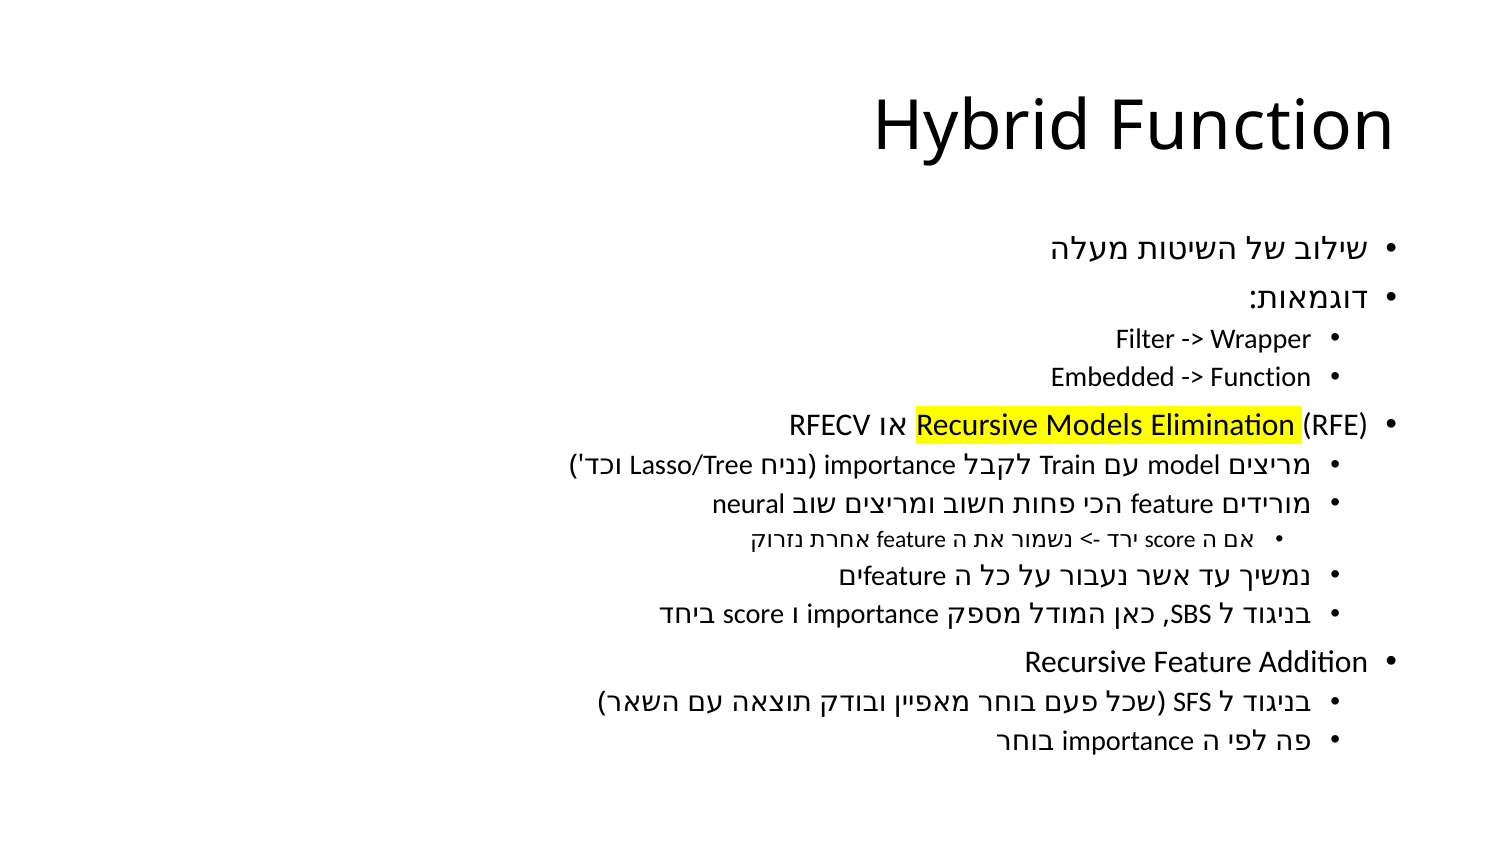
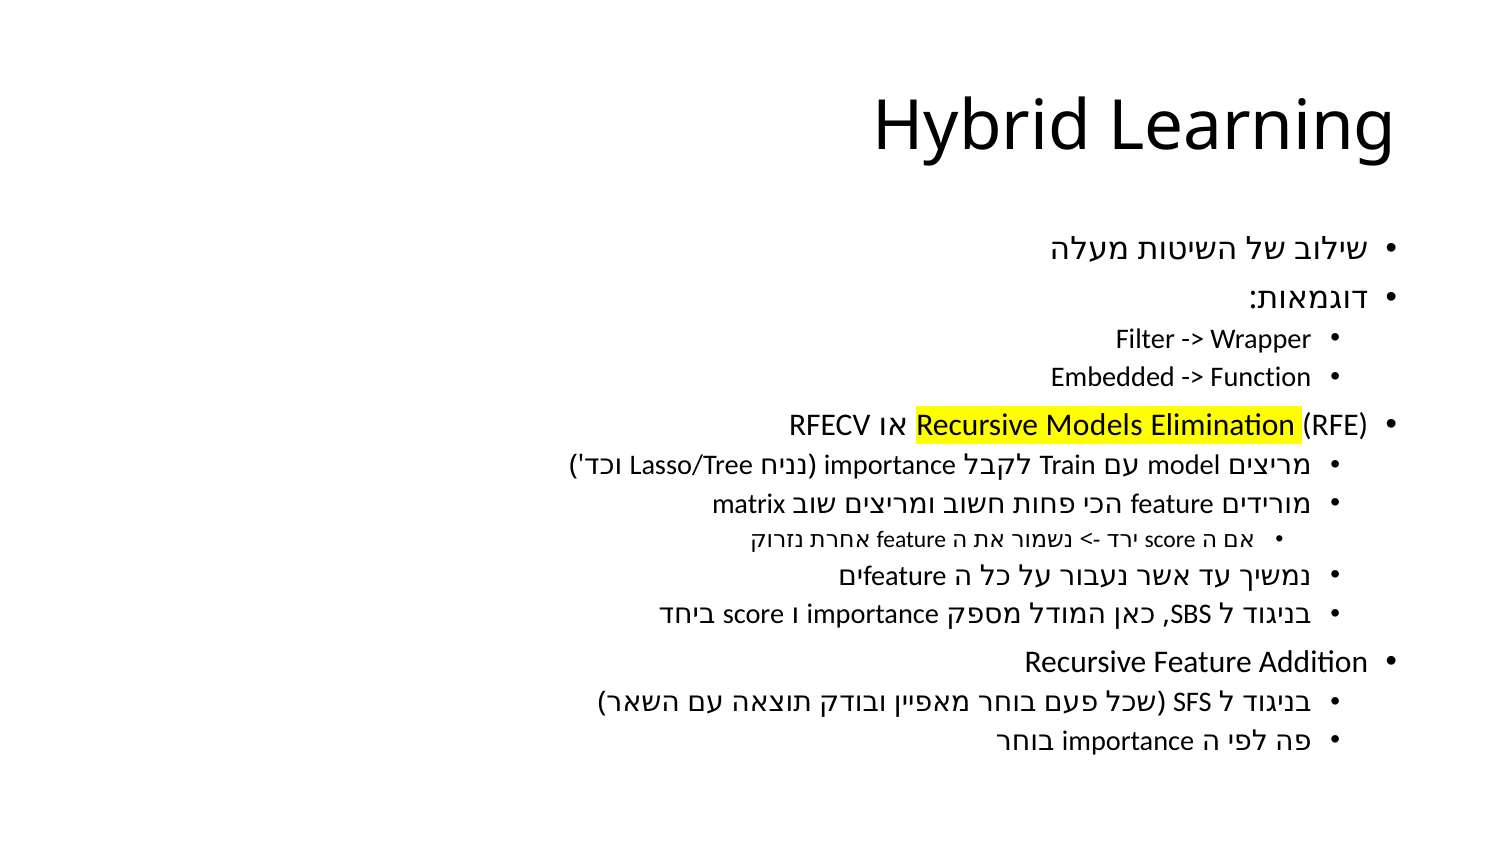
Hybrid Function: Function -> Learning
neural: neural -> matrix
